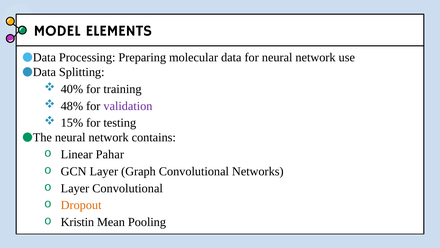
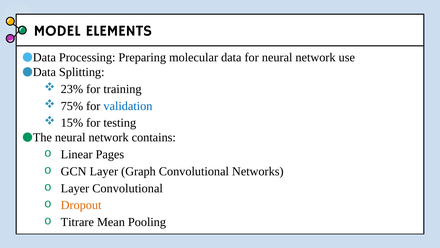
40%: 40% -> 23%
48%: 48% -> 75%
validation colour: purple -> blue
Pahar: Pahar -> Pages
Kristin: Kristin -> Titrare
